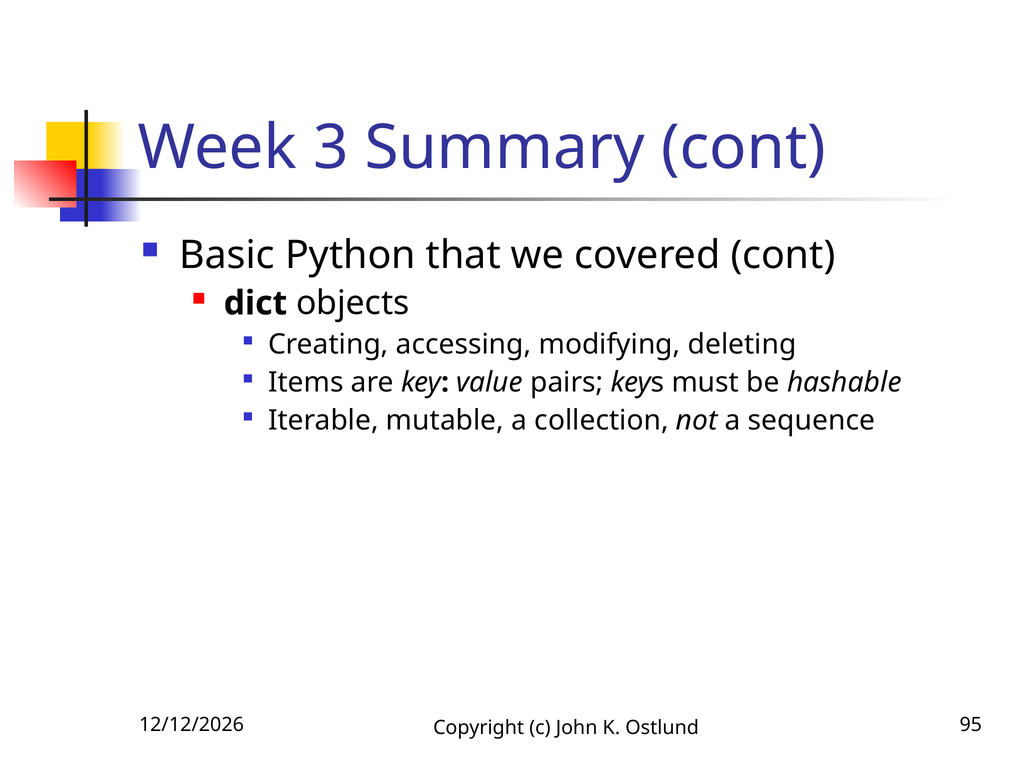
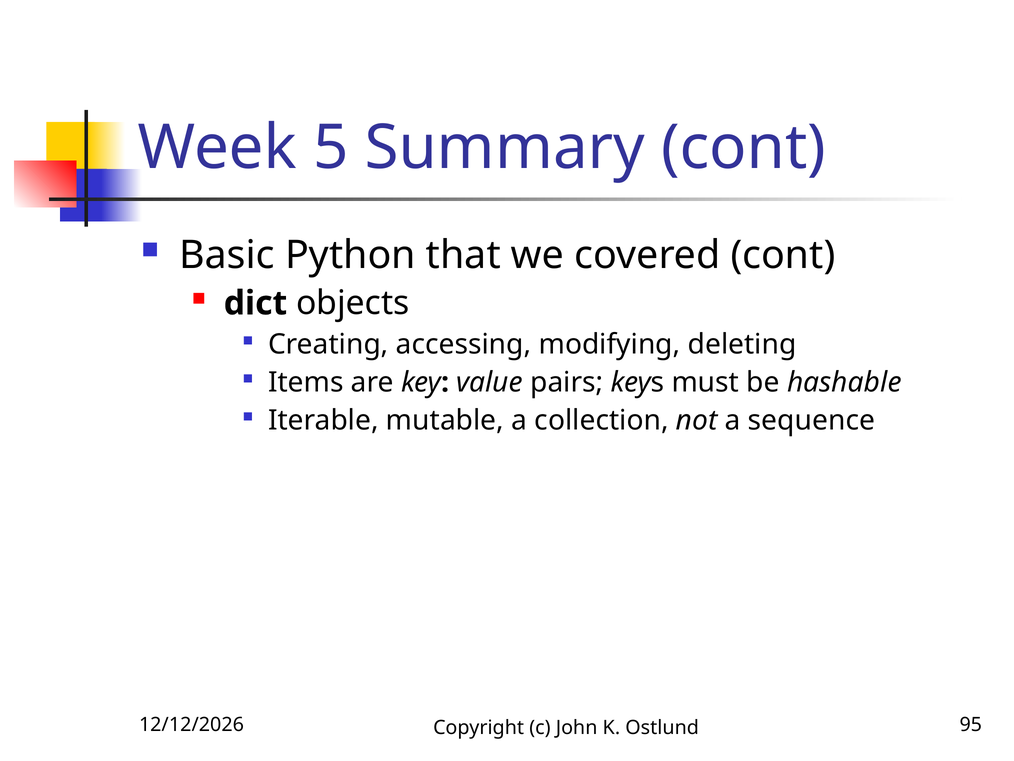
3: 3 -> 5
